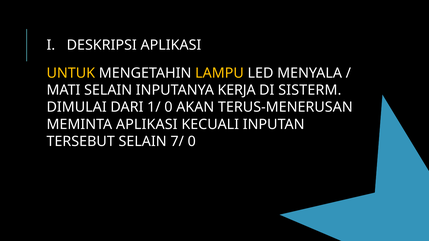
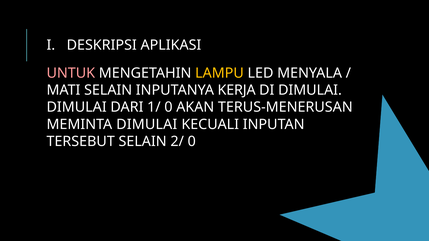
UNTUK colour: yellow -> pink
DI SISTERM: SISTERM -> DIMULAI
MEMINTA APLIKASI: APLIKASI -> DIMULAI
7/: 7/ -> 2/
